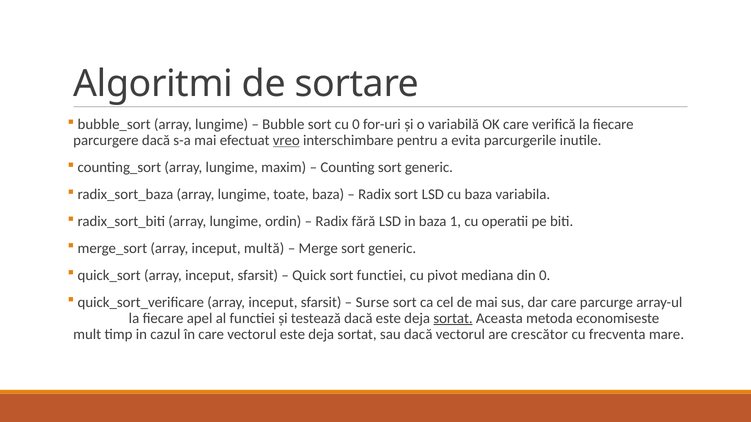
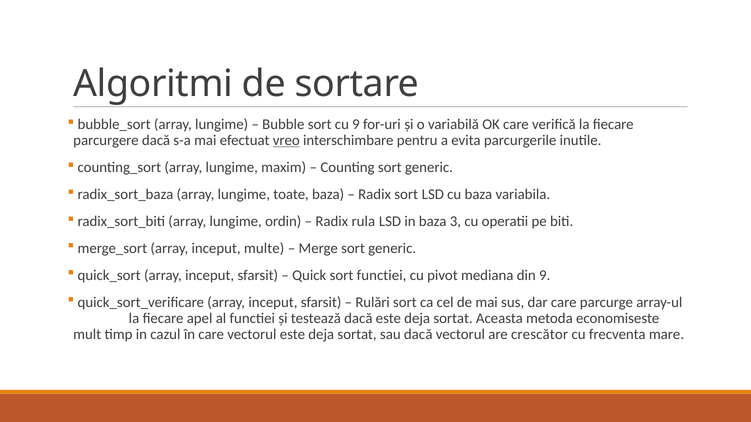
cu 0: 0 -> 9
fără: fără -> rula
1: 1 -> 3
multă: multă -> multe
din 0: 0 -> 9
Surse: Surse -> Rulări
sortat at (453, 319) underline: present -> none
